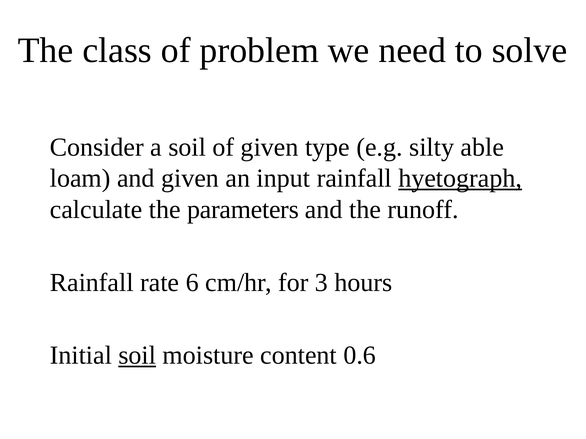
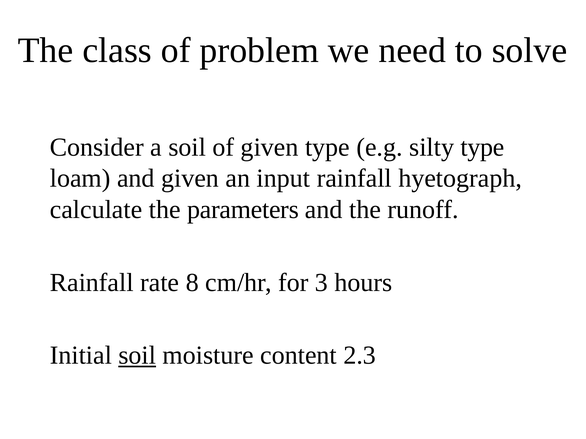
silty able: able -> type
hyetograph underline: present -> none
6: 6 -> 8
0.6: 0.6 -> 2.3
